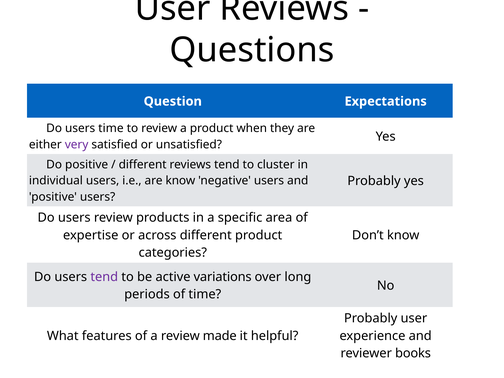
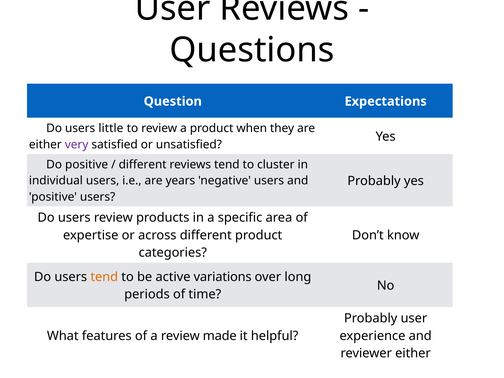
users time: time -> little
are know: know -> years
tend at (104, 277) colour: purple -> orange
reviewer books: books -> either
